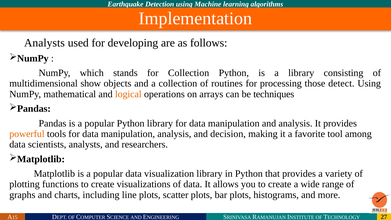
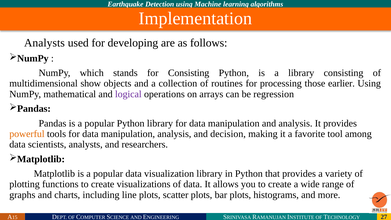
for Collection: Collection -> Consisting
detect: detect -> earlier
logical colour: orange -> purple
techniques: techniques -> regression
